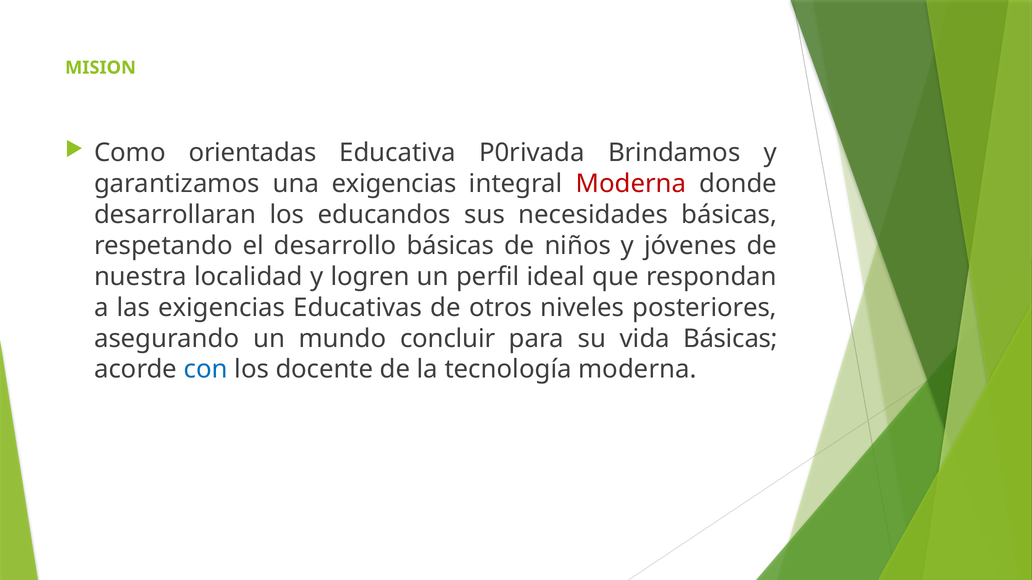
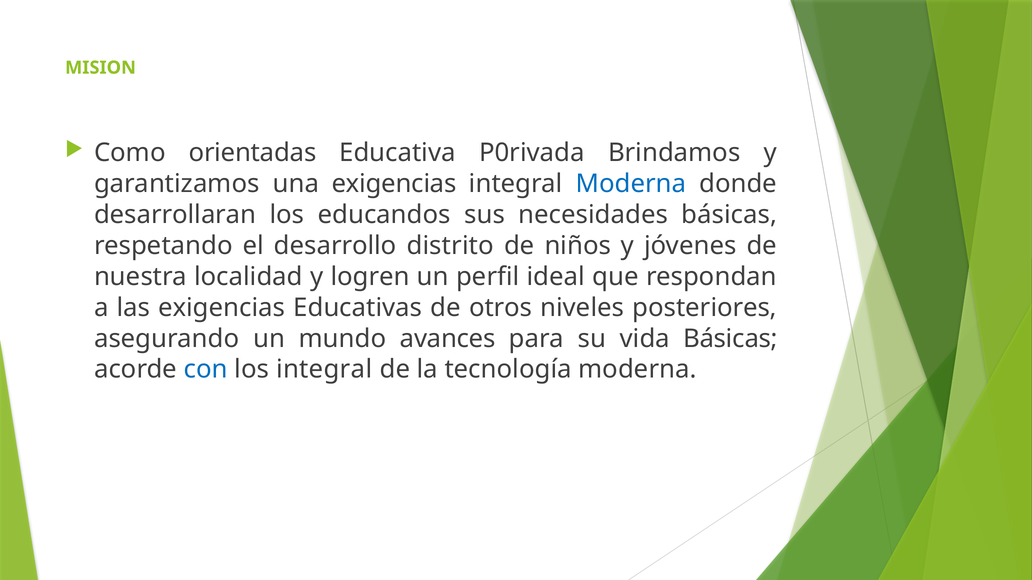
Moderna at (631, 184) colour: red -> blue
desarrollo básicas: básicas -> distrito
concluir: concluir -> avances
los docente: docente -> integral
